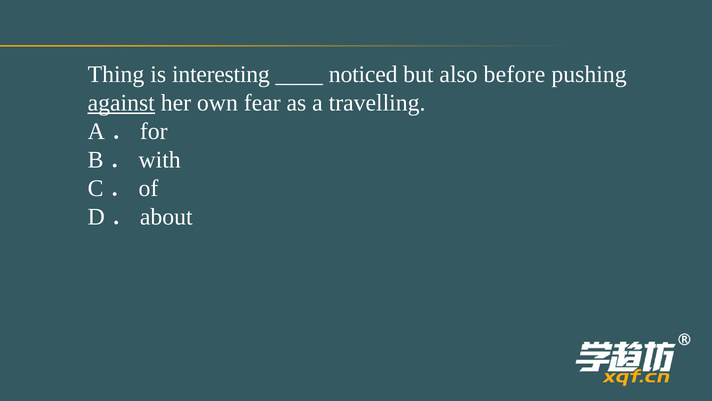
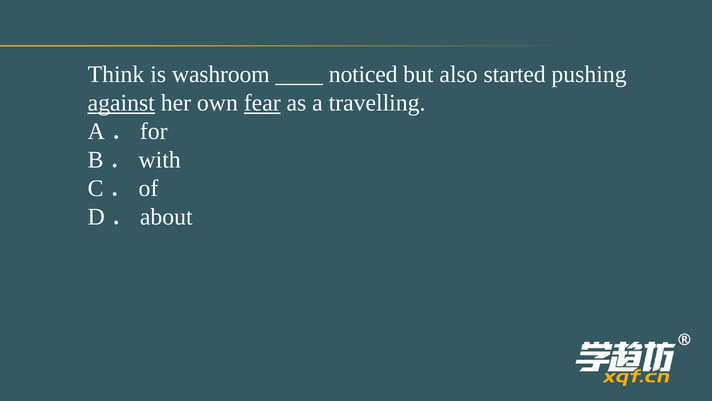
Thing: Thing -> Think
interesting: interesting -> washroom
before: before -> started
fear underline: none -> present
